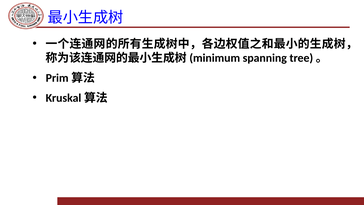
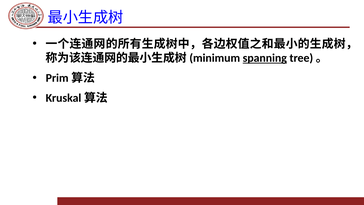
spanning underline: none -> present
